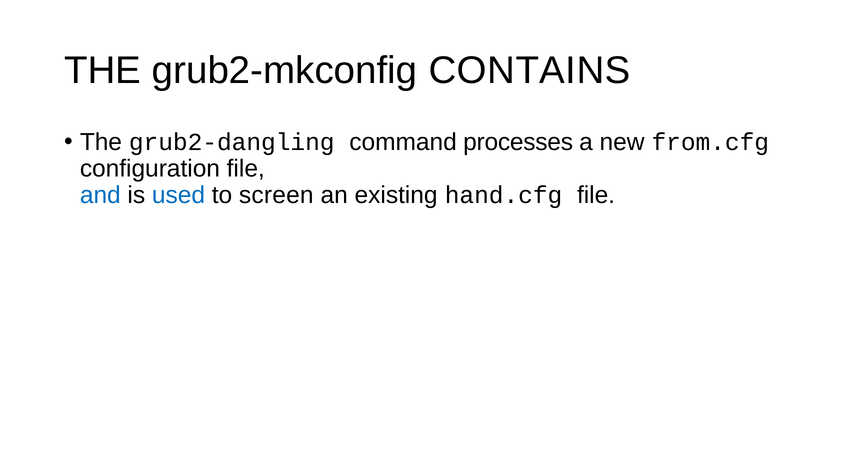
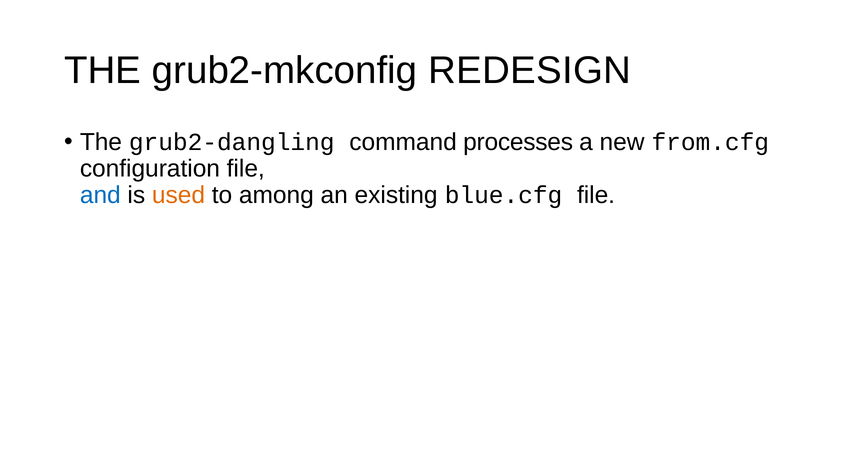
CONTAINS: CONTAINS -> REDESIGN
used colour: blue -> orange
screen: screen -> among
hand.cfg: hand.cfg -> blue.cfg
